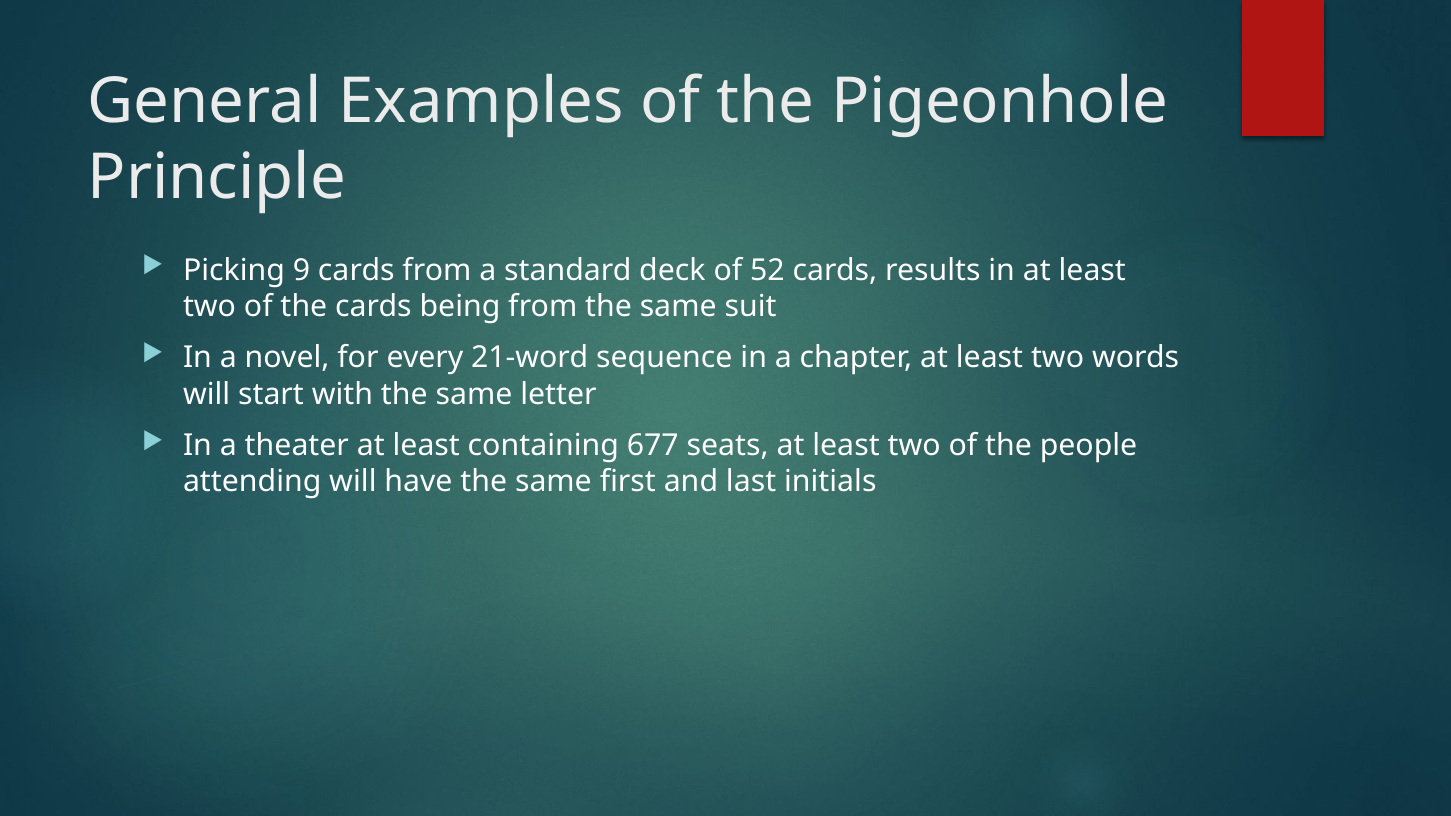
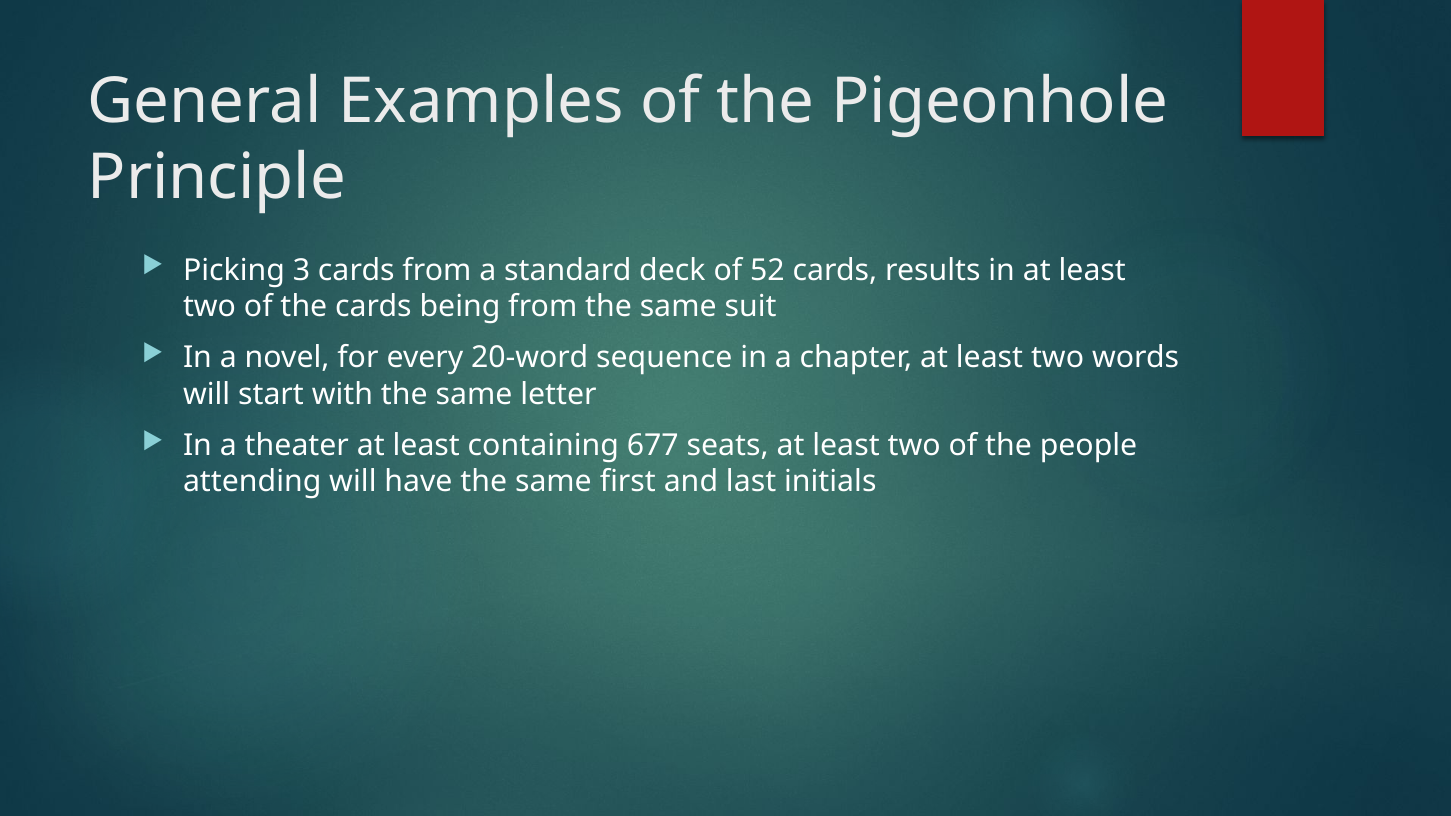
9: 9 -> 3
21-word: 21-word -> 20-word
